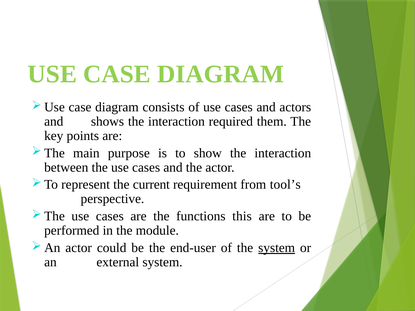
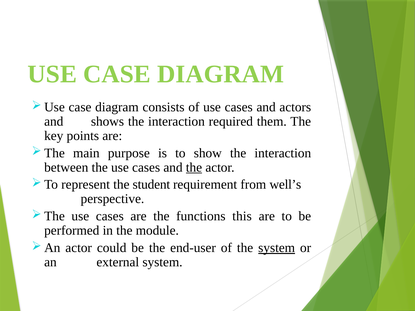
the at (194, 167) underline: none -> present
current: current -> student
tool’s: tool’s -> well’s
